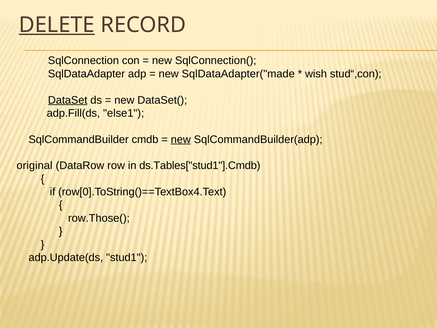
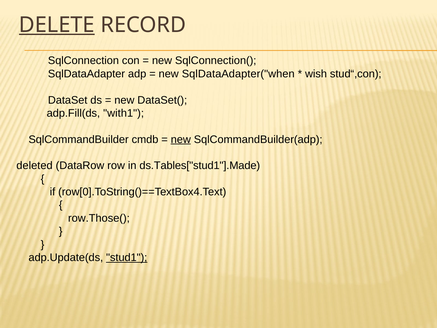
SqlDataAdapter("made: SqlDataAdapter("made -> SqlDataAdapter("when
DataSet underline: present -> none
else1: else1 -> with1
original: original -> deleted
ds.Tables["stud1"].Cmdb: ds.Tables["stud1"].Cmdb -> ds.Tables["stud1"].Made
stud1 underline: none -> present
